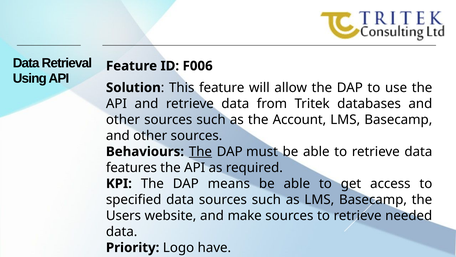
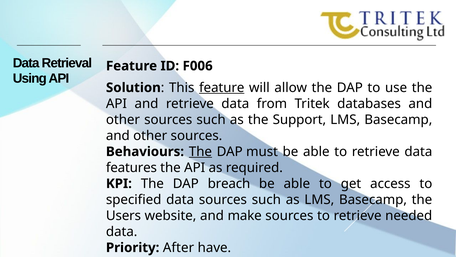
feature at (222, 87) underline: none -> present
Account: Account -> Support
means: means -> breach
Logo: Logo -> After
